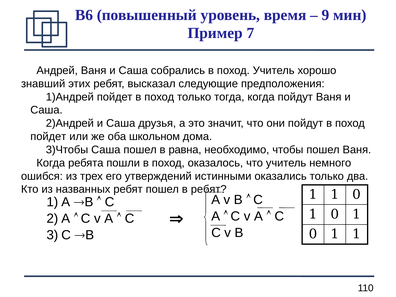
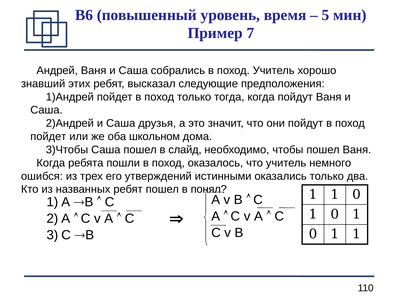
9: 9 -> 5
равна: равна -> слайд
в ребят: ребят -> понял
